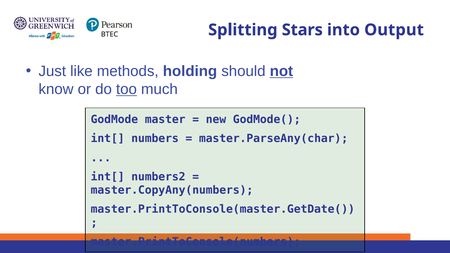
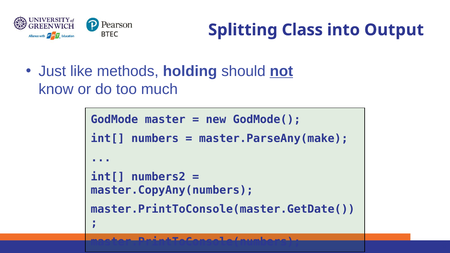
Stars: Stars -> Class
too underline: present -> none
master.ParseAny(char: master.ParseAny(char -> master.ParseAny(make
